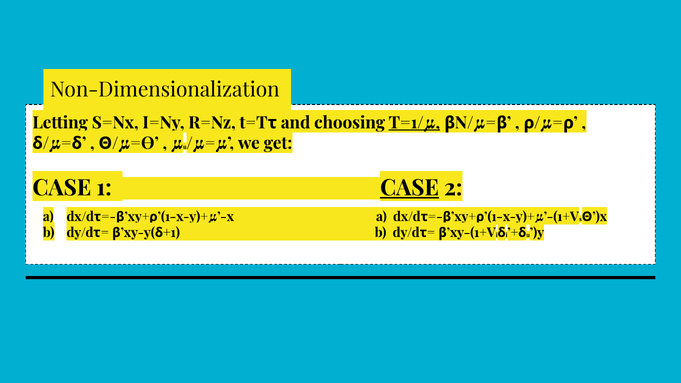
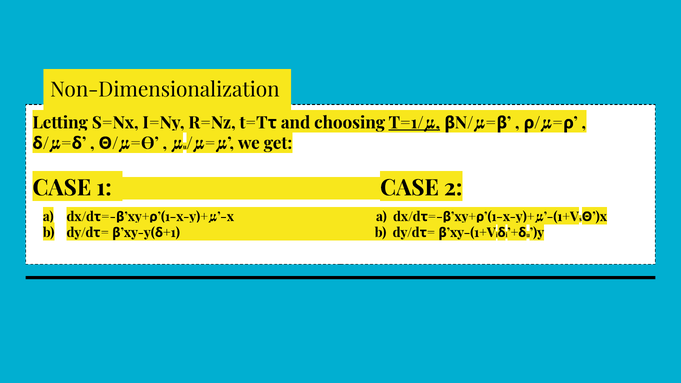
CASE at (409, 188) underline: present -> none
